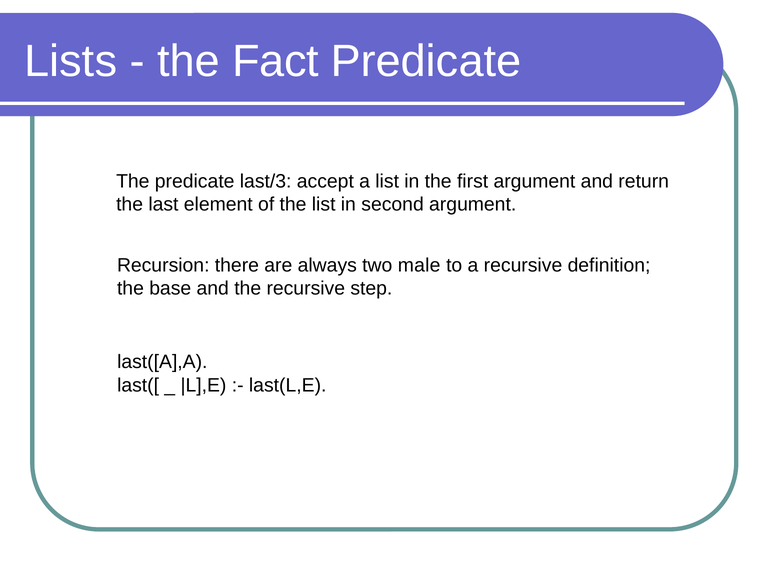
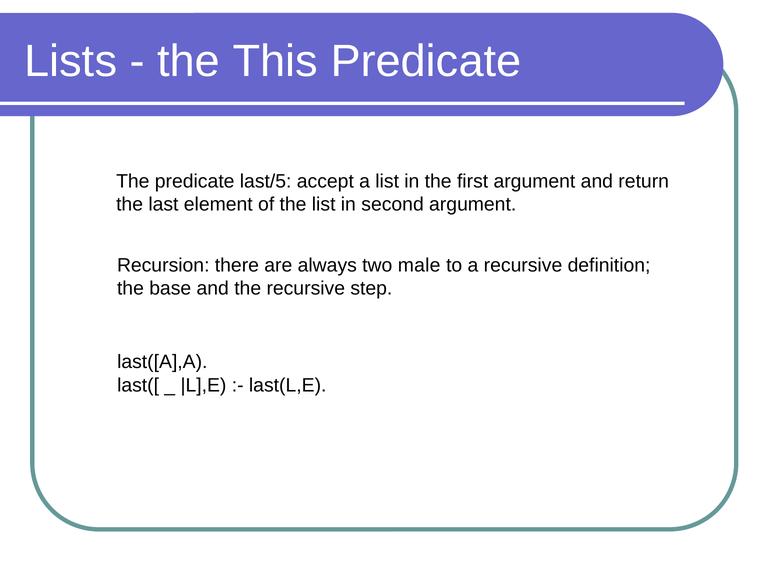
Fact: Fact -> This
last/3: last/3 -> last/5
